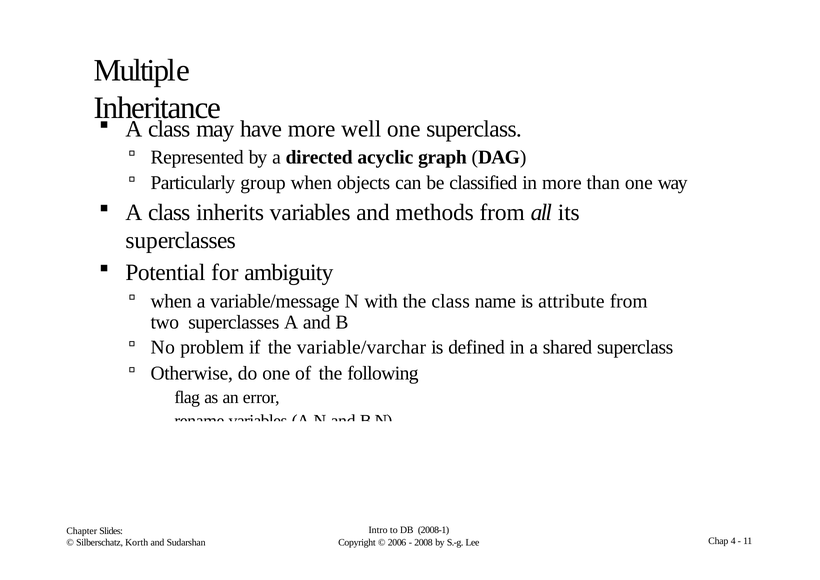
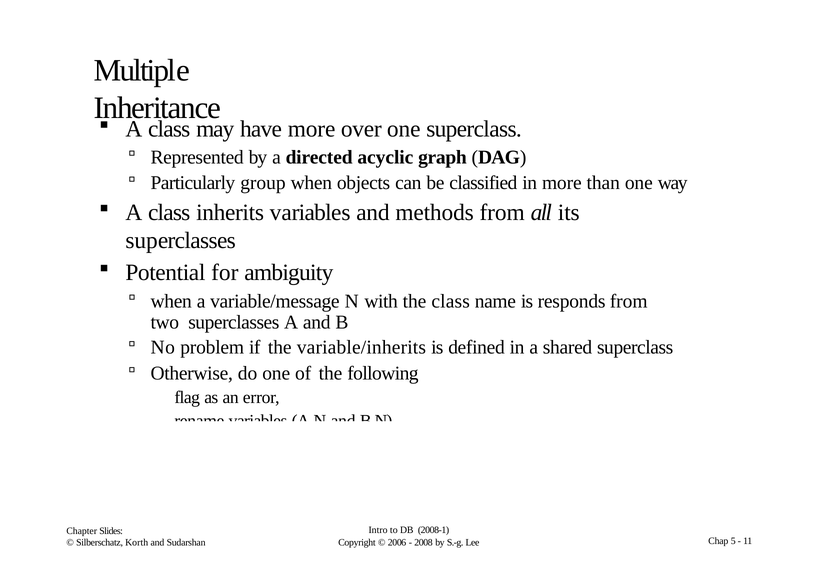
well: well -> over
attribute: attribute -> responds
variable/varchar: variable/varchar -> variable/inherits
4: 4 -> 5
